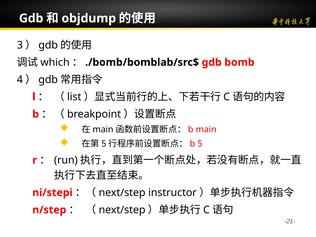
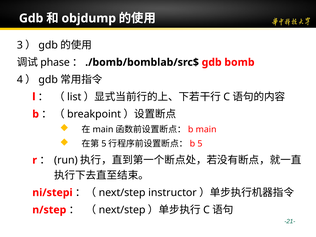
which: which -> phase
